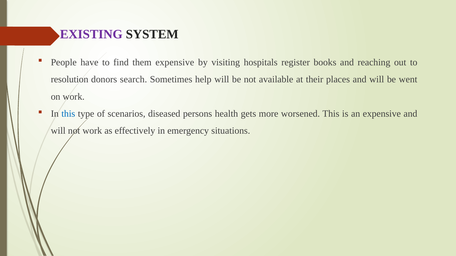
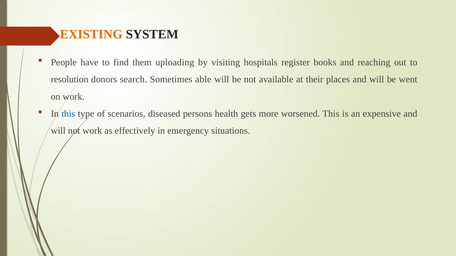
EXISTING colour: purple -> orange
them expensive: expensive -> uploading
help: help -> able
